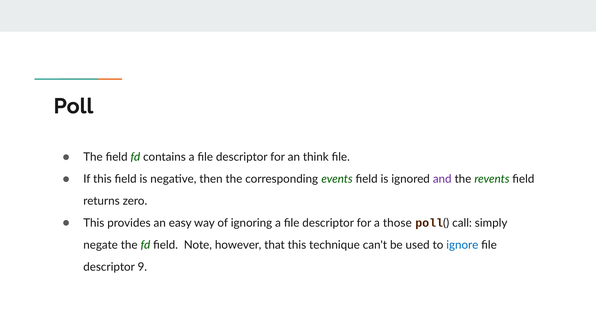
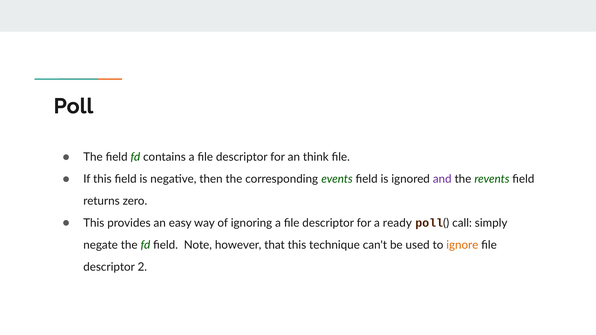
those: those -> ready
ignore colour: blue -> orange
9: 9 -> 2
